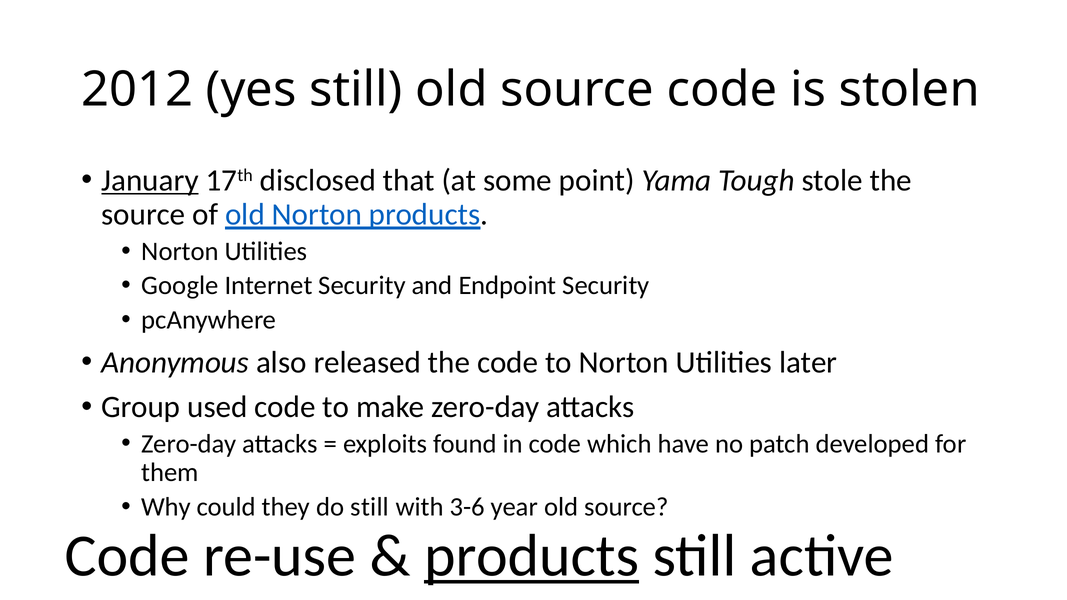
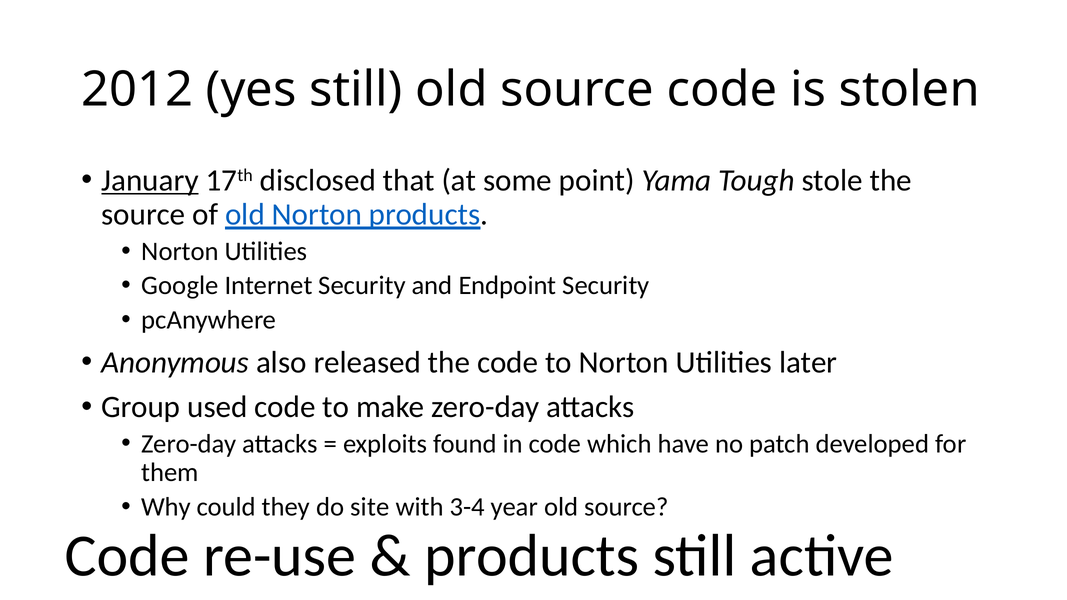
do still: still -> site
3-6: 3-6 -> 3-4
products at (532, 556) underline: present -> none
